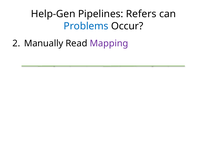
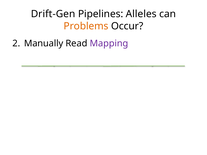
Help-Gen: Help-Gen -> Drift-Gen
Refers: Refers -> Alleles
Problems colour: blue -> orange
